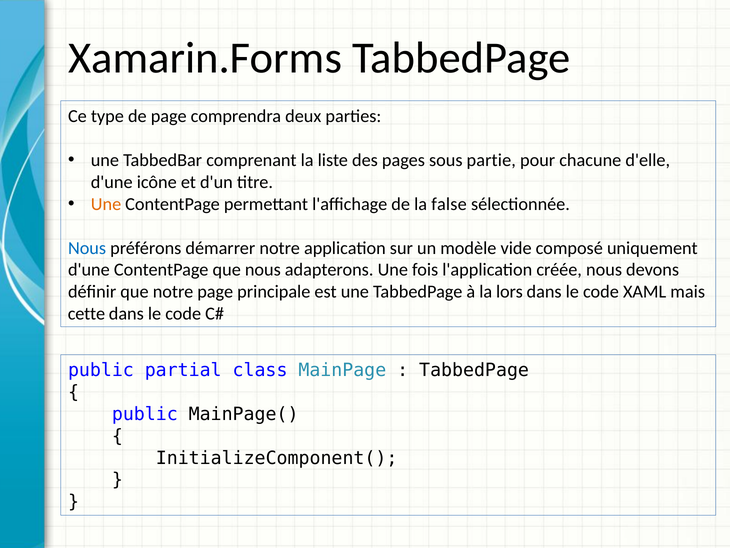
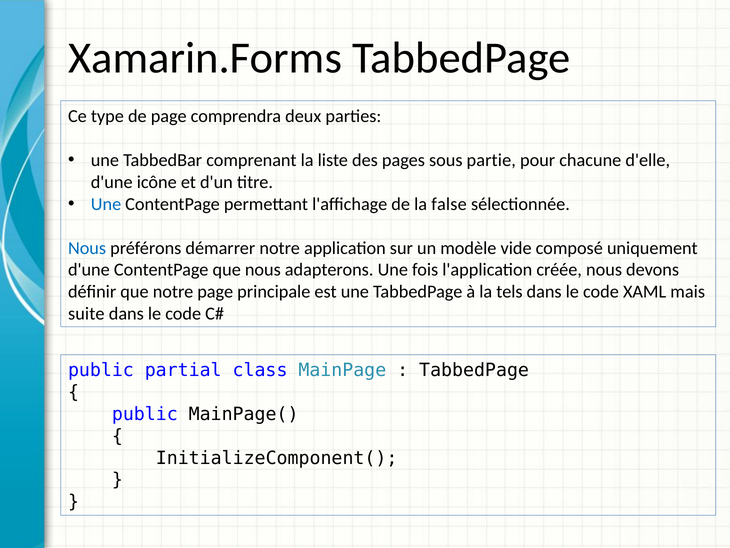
Une at (106, 204) colour: orange -> blue
lors: lors -> tels
cette: cette -> suite
